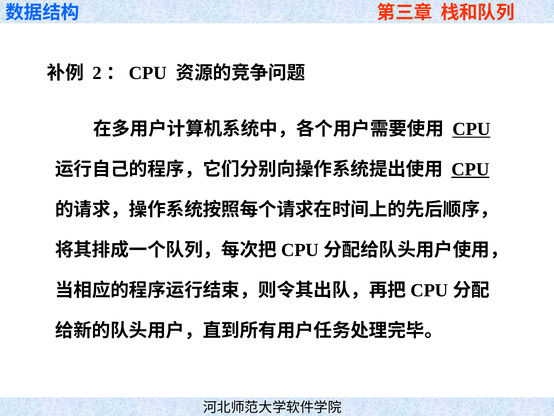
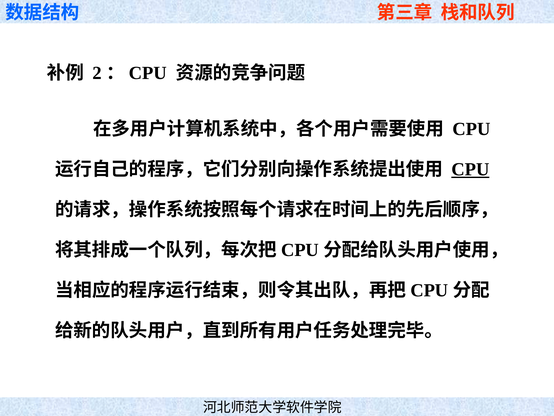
CPU at (471, 129) underline: present -> none
